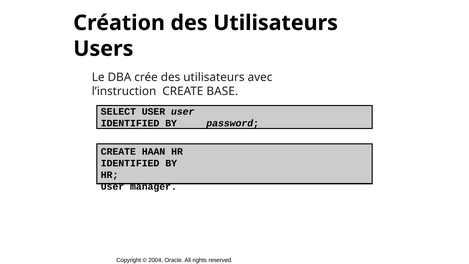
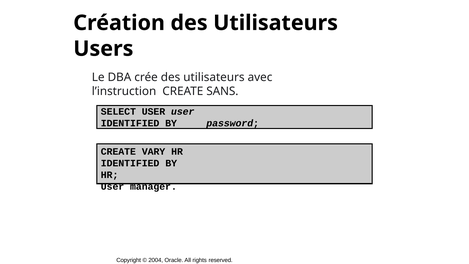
BASE: BASE -> SANS
HAAN: HAAN -> VARY
